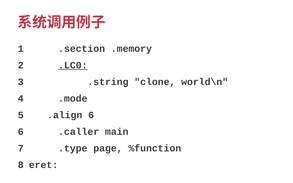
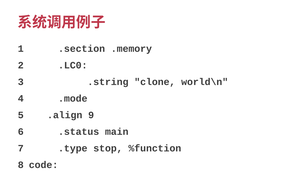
.LC0 underline: present -> none
.align 6: 6 -> 9
.caller: .caller -> .status
page: page -> stop
eret: eret -> code
